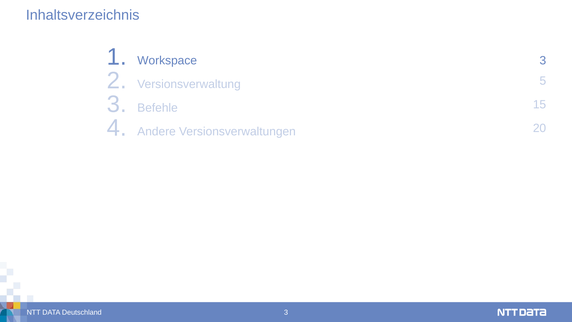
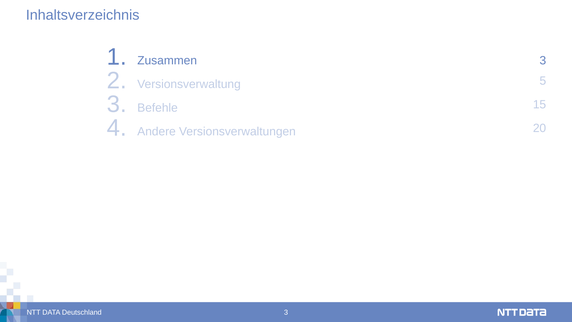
Workspace: Workspace -> Zusammen
